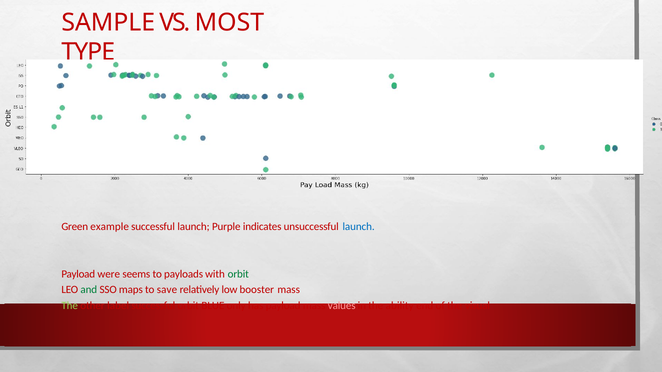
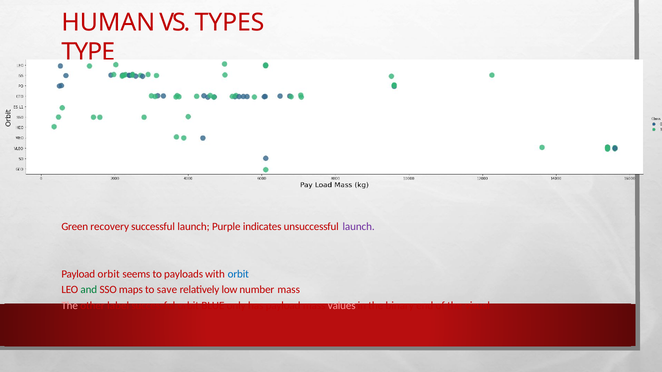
SAMPLE: SAMPLE -> HUMAN
MOST: MOST -> TYPES
example: example -> recovery
launch at (359, 227) colour: blue -> purple
Payload were: were -> orbit
orbit at (238, 274) colour: green -> blue
booster: booster -> number
The at (70, 306) colour: light green -> pink
ability: ability -> binary
